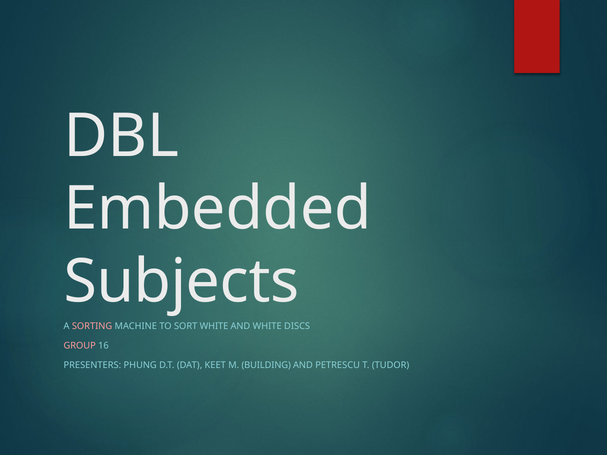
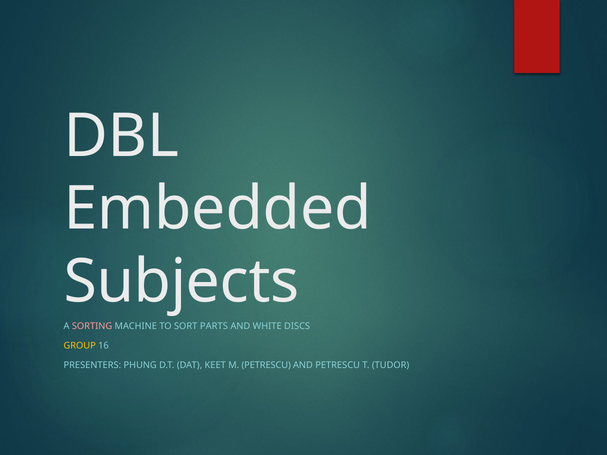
SORT WHITE: WHITE -> PARTS
GROUP colour: pink -> yellow
M BUILDING: BUILDING -> PETRESCU
